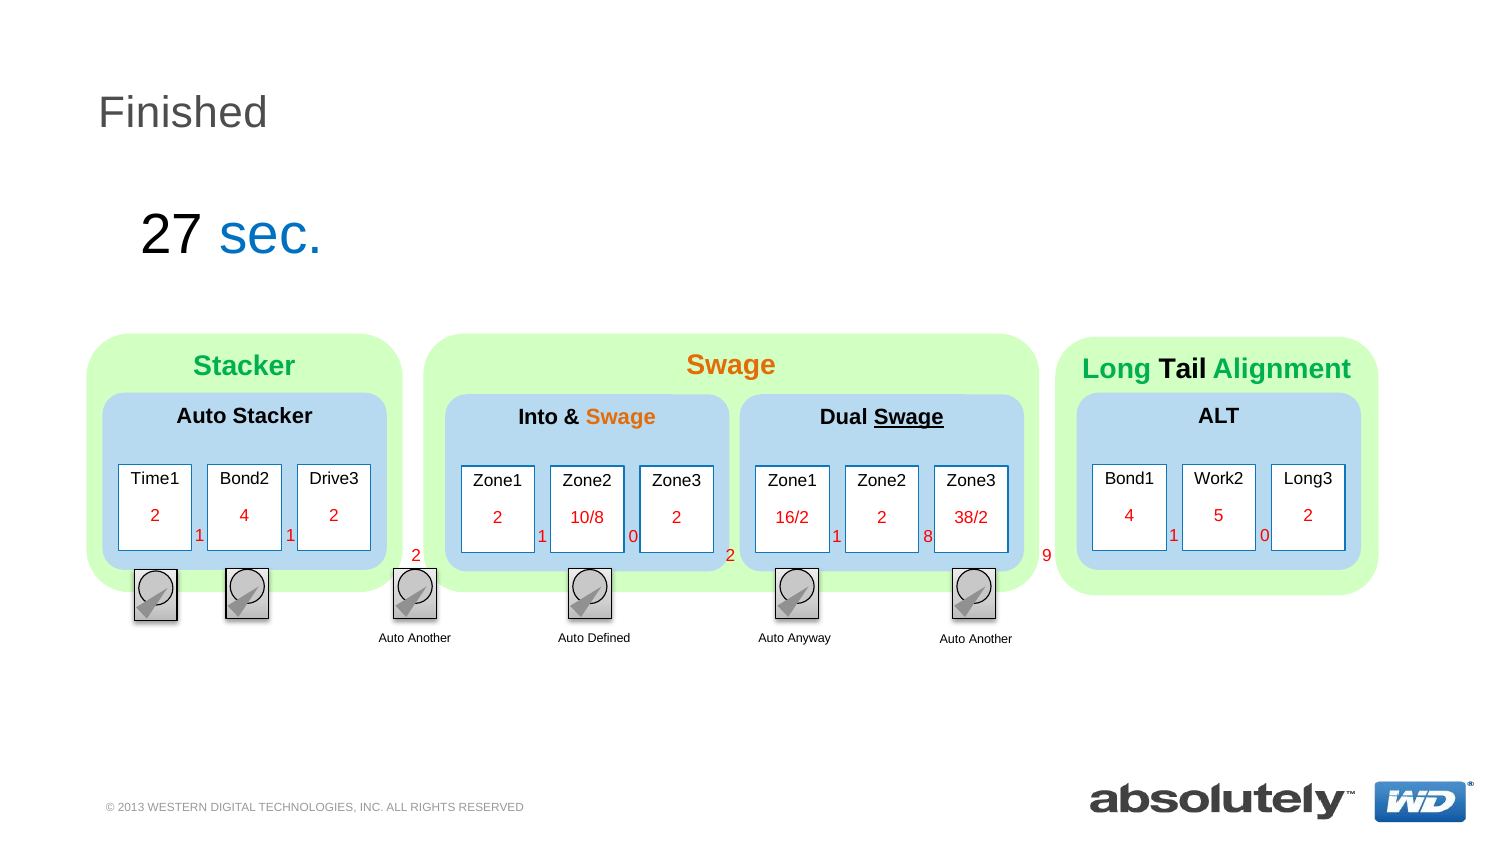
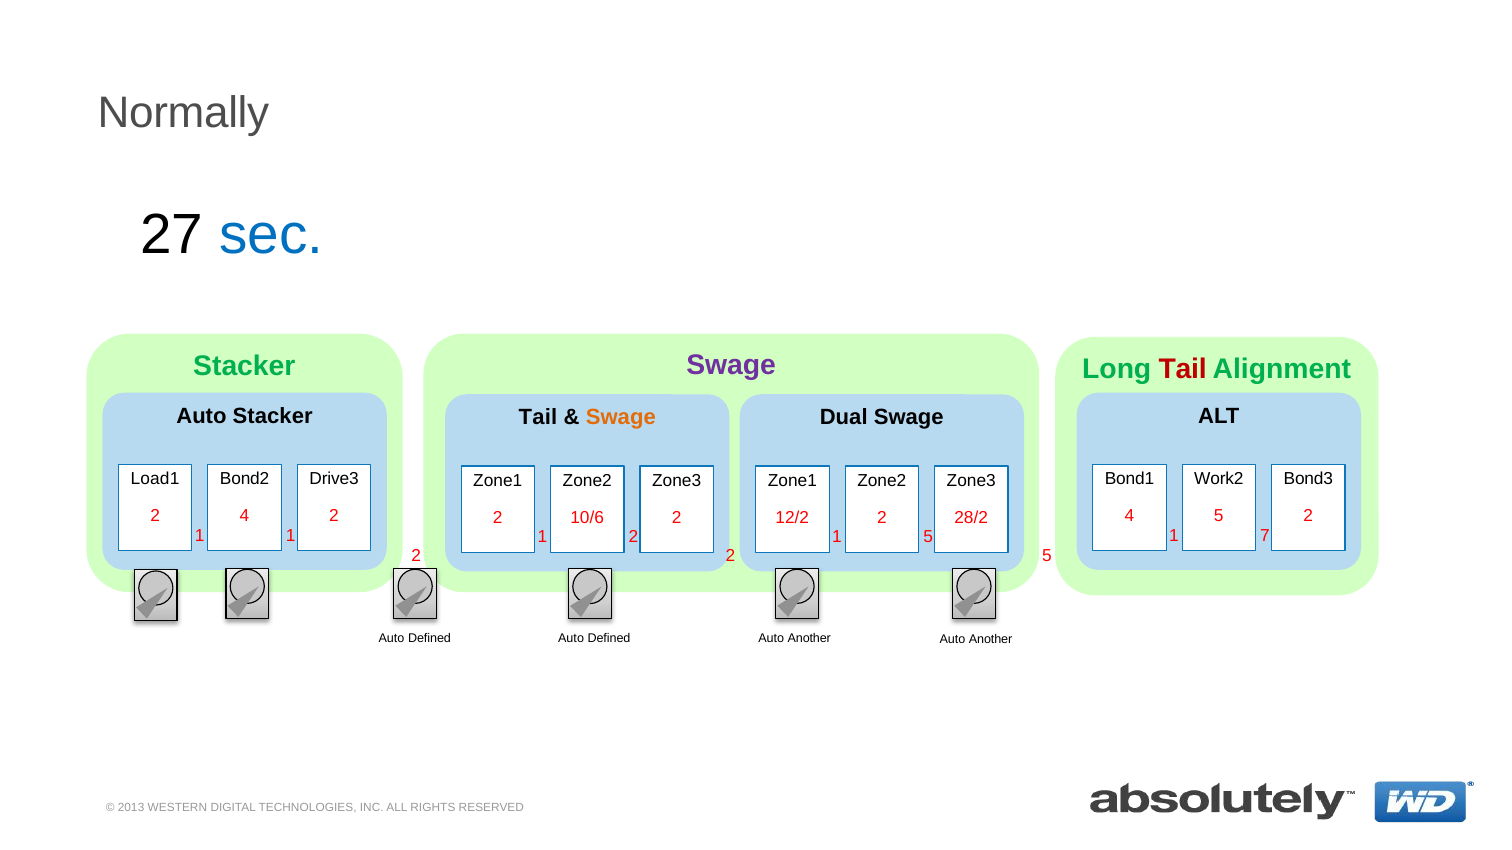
Finished: Finished -> Normally
Swage at (731, 366) colour: orange -> purple
Tail at (1183, 369) colour: black -> red
Into at (538, 418): Into -> Tail
Swage at (909, 418) underline: present -> none
Time1: Time1 -> Load1
Long3: Long3 -> Bond3
10/8: 10/8 -> 10/6
16/2: 16/2 -> 12/2
38/2: 38/2 -> 28/2
0 at (1265, 536): 0 -> 7
0 at (633, 537): 0 -> 2
1 8: 8 -> 5
2 9: 9 -> 5
Another at (430, 639): Another -> Defined
Anyway at (809, 638): Anyway -> Another
